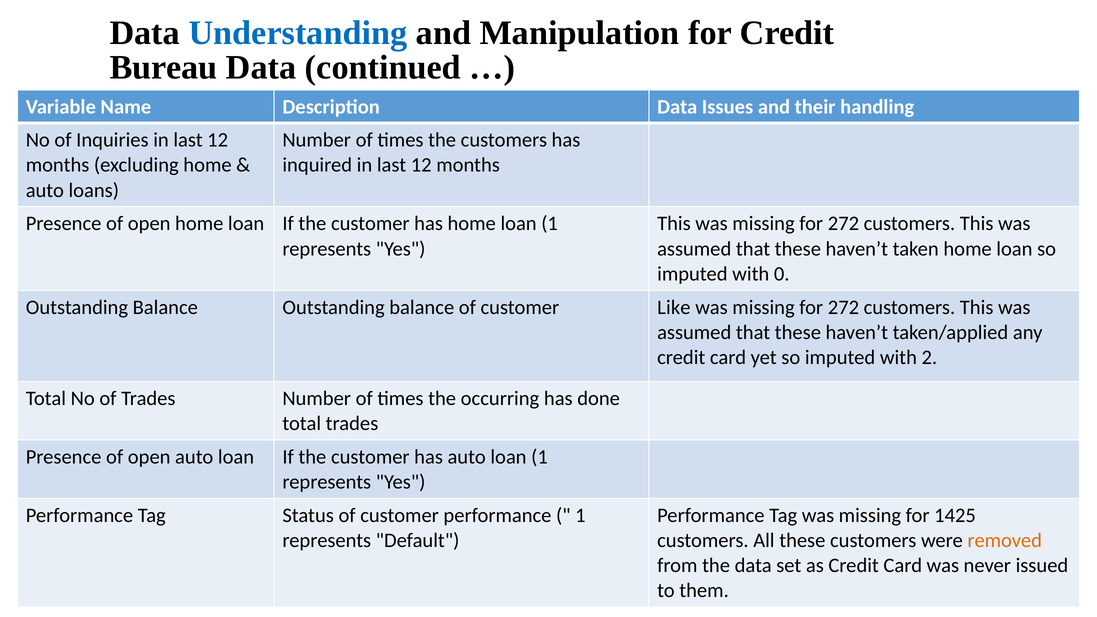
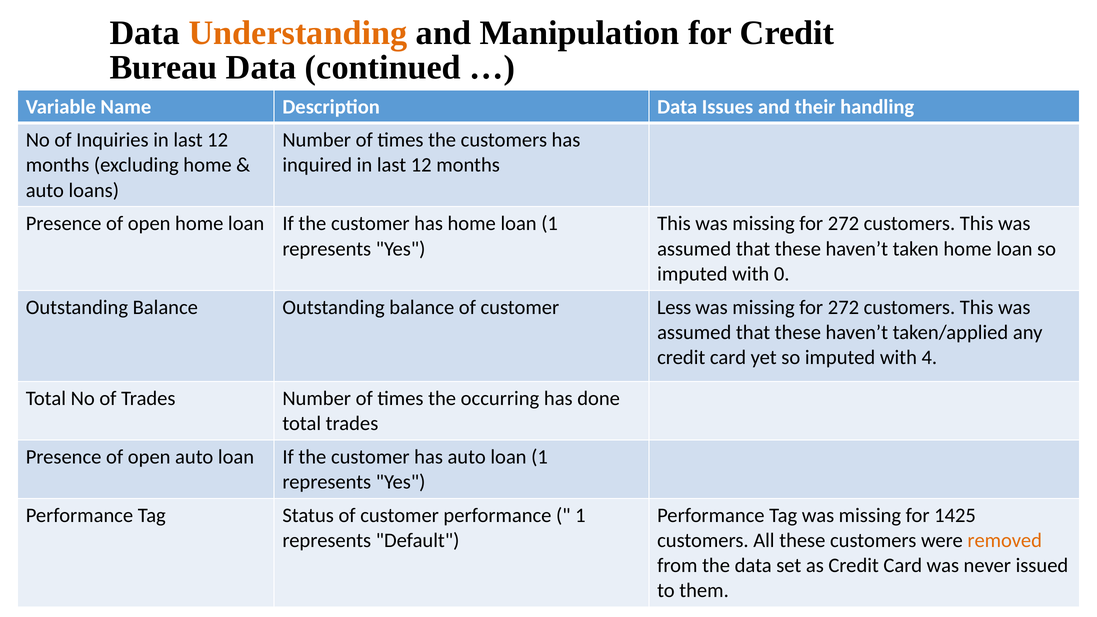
Understanding colour: blue -> orange
Like: Like -> Less
2: 2 -> 4
